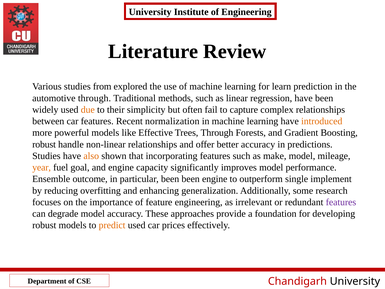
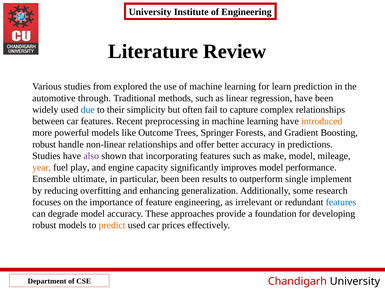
due colour: orange -> blue
normalization: normalization -> preprocessing
Effective: Effective -> Outcome
Trees Through: Through -> Springer
also colour: orange -> purple
goal: goal -> play
outcome: outcome -> ultimate
been engine: engine -> results
features at (341, 202) colour: purple -> blue
